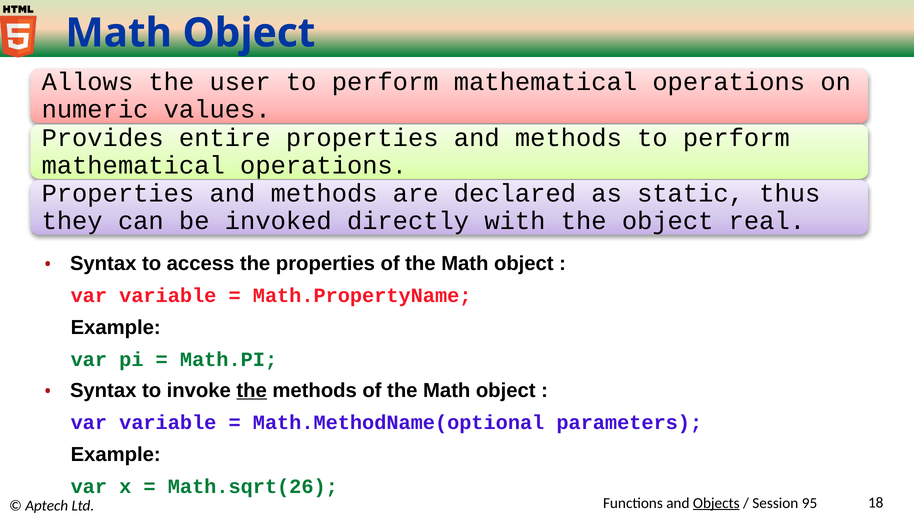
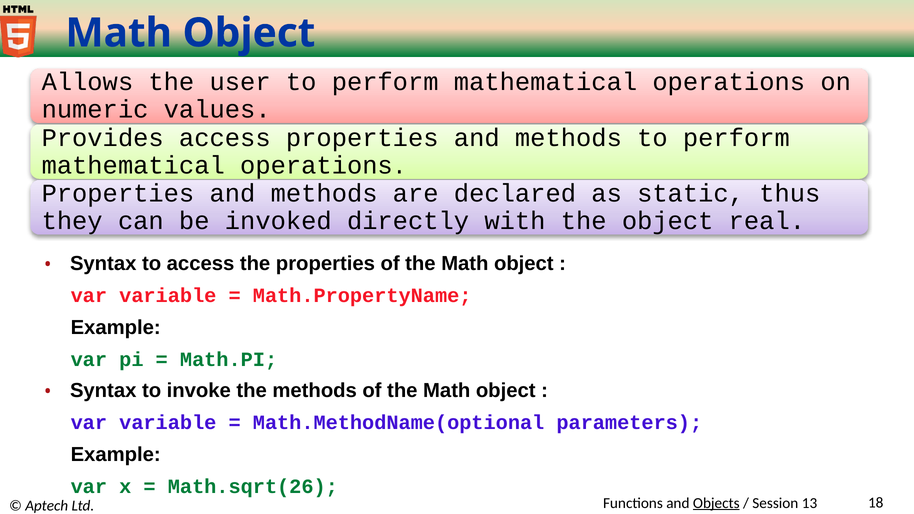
Provides entire: entire -> access
the at (252, 390) underline: present -> none
95: 95 -> 13
